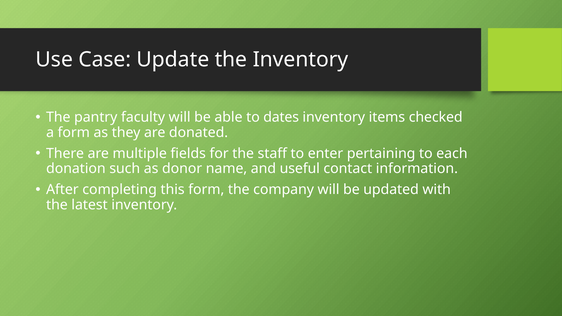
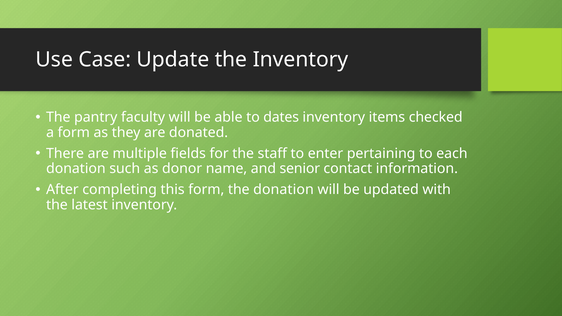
useful: useful -> senior
the company: company -> donation
